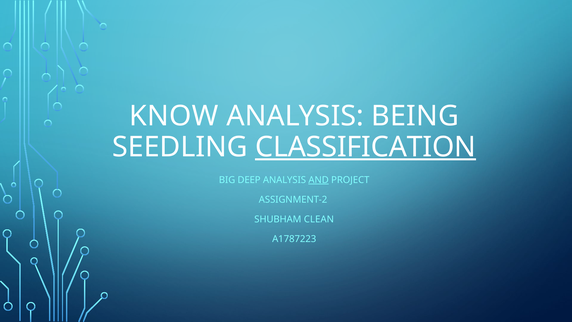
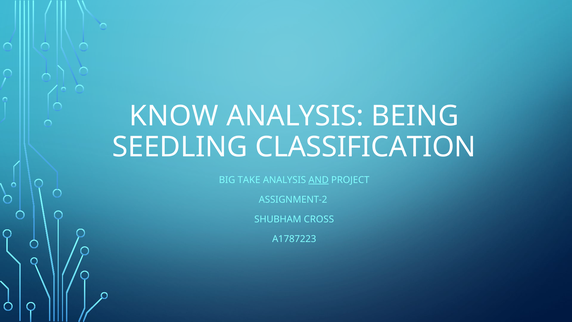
CLASSIFICATION underline: present -> none
DEEP: DEEP -> TAKE
CLEAN: CLEAN -> CROSS
